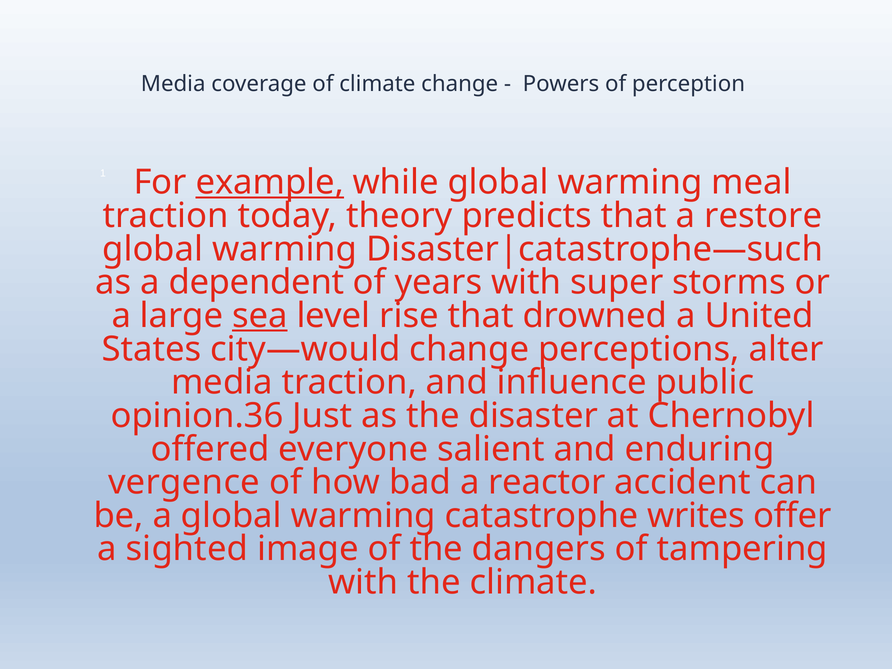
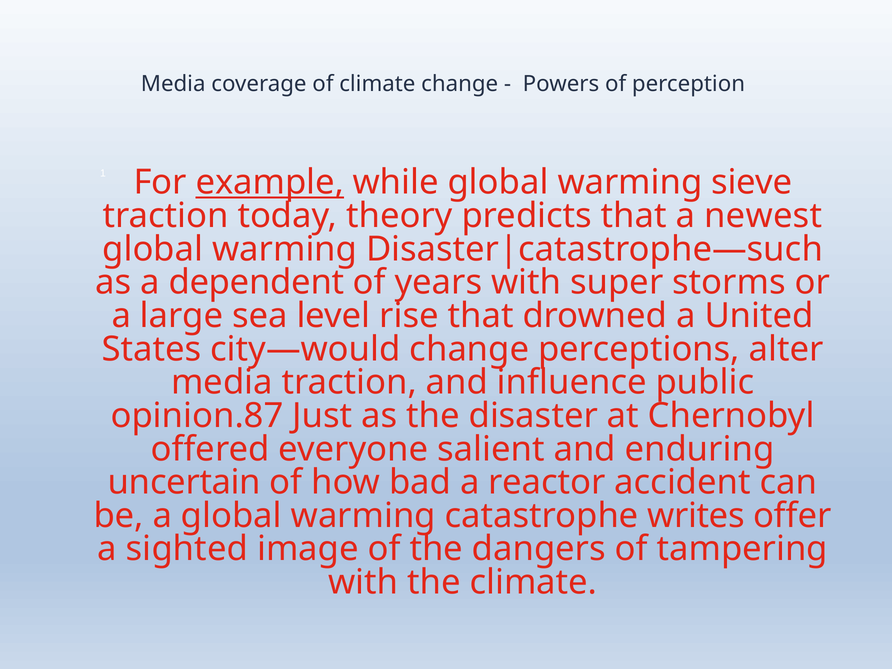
meal: meal -> sieve
restore: restore -> newest
sea underline: present -> none
opinion.36: opinion.36 -> opinion.87
vergence: vergence -> uncertain
